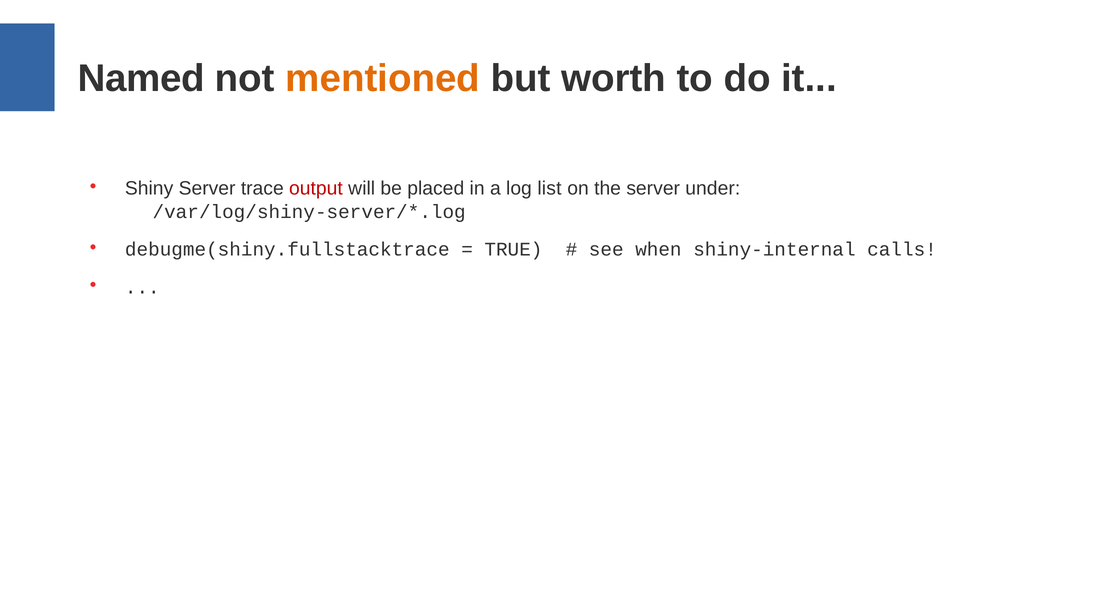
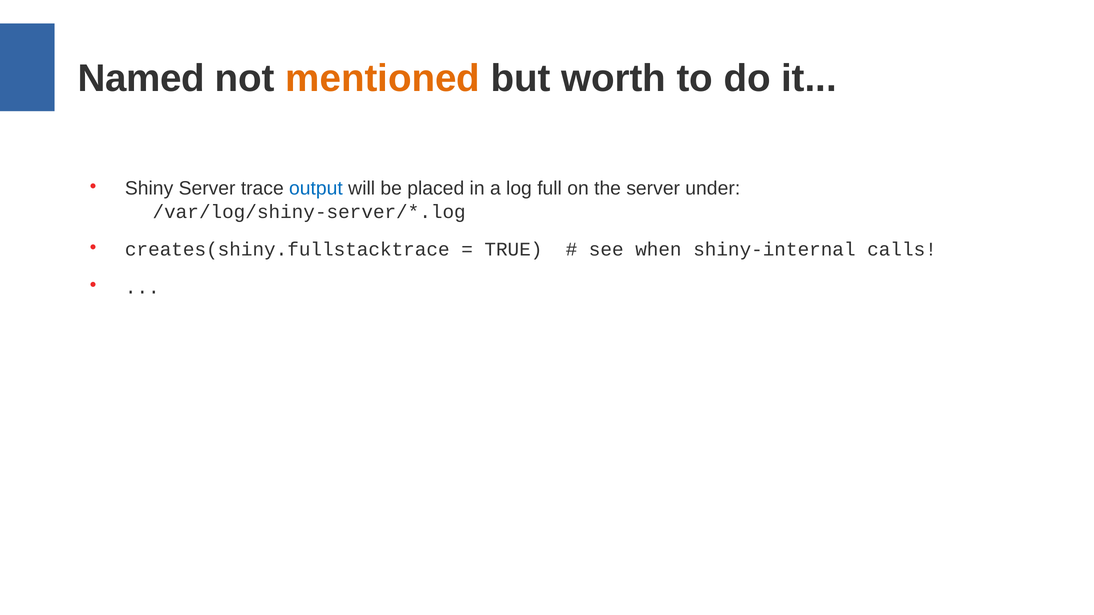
output colour: red -> blue
list: list -> full
debugme(shiny.fullstacktrace: debugme(shiny.fullstacktrace -> creates(shiny.fullstacktrace
